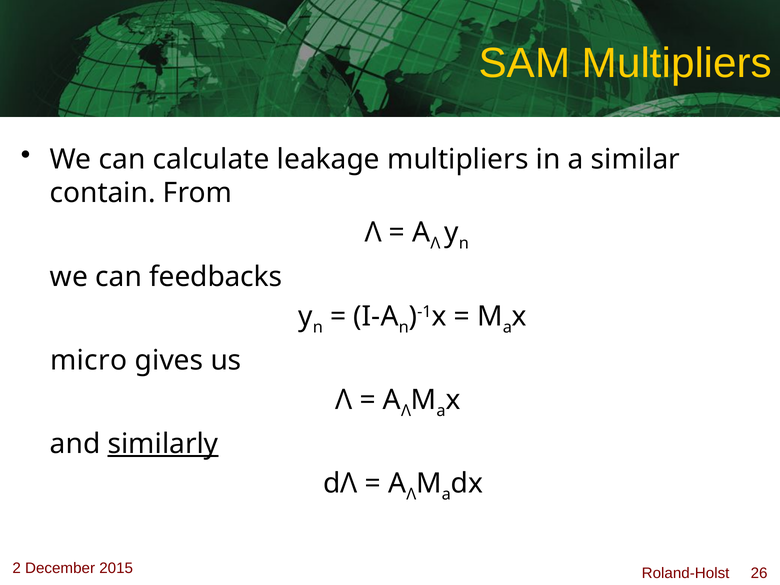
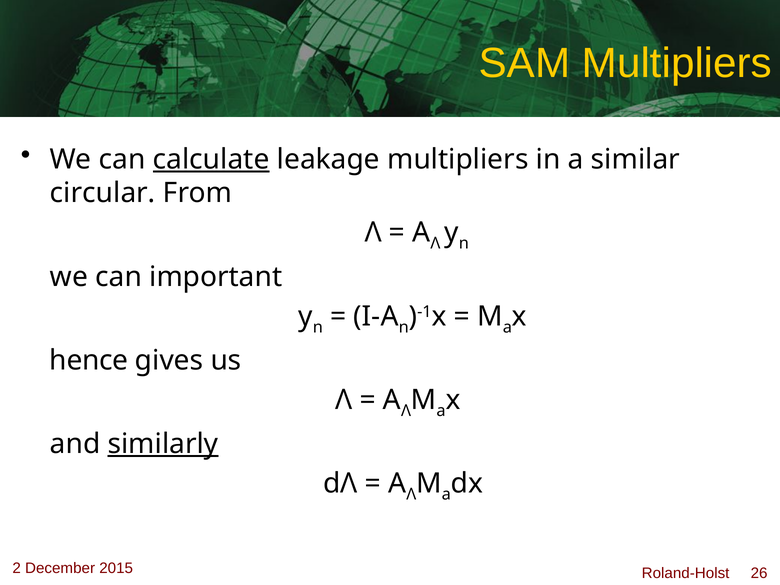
calculate underline: none -> present
contain: contain -> circular
feedbacks: feedbacks -> important
micro: micro -> hence
